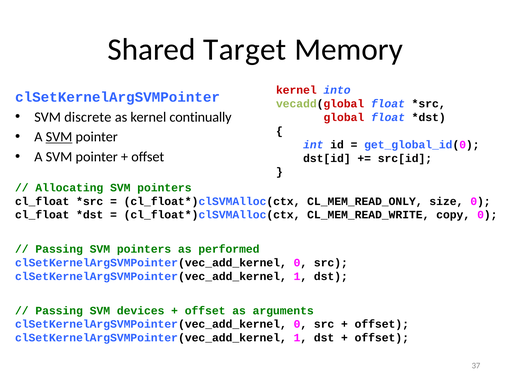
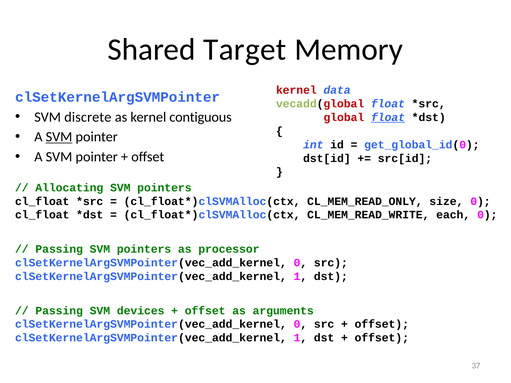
into: into -> data
continually: continually -> contiguous
float at (388, 118) underline: none -> present
copy: copy -> each
performed: performed -> processor
